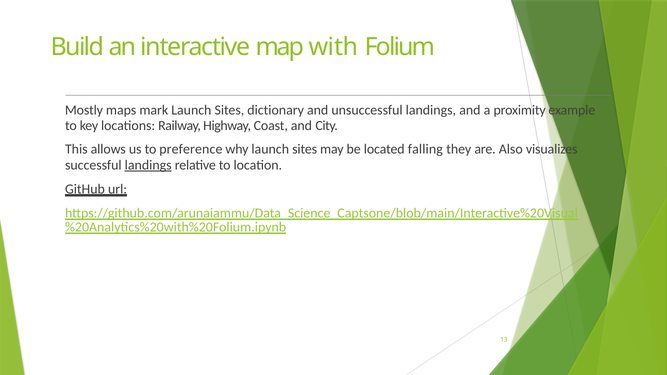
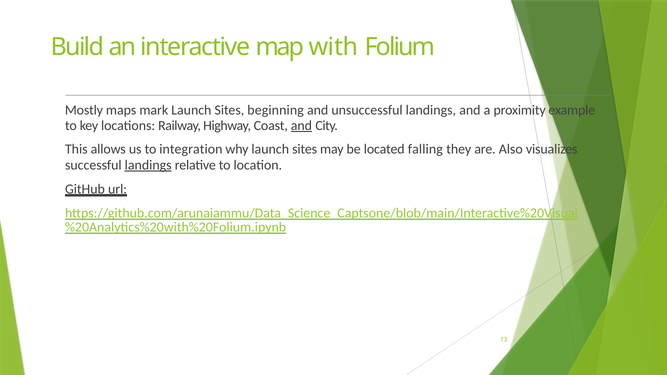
dictionary: dictionary -> beginning
and at (301, 125) underline: none -> present
preference: preference -> integration
